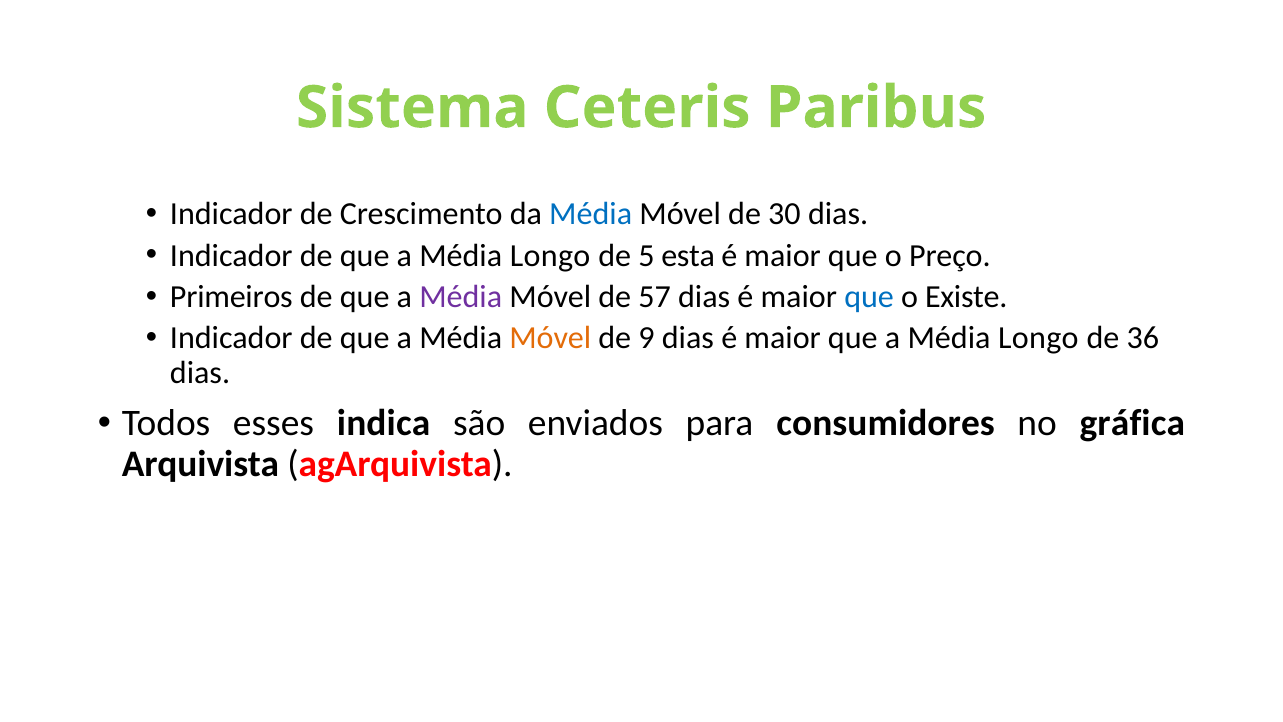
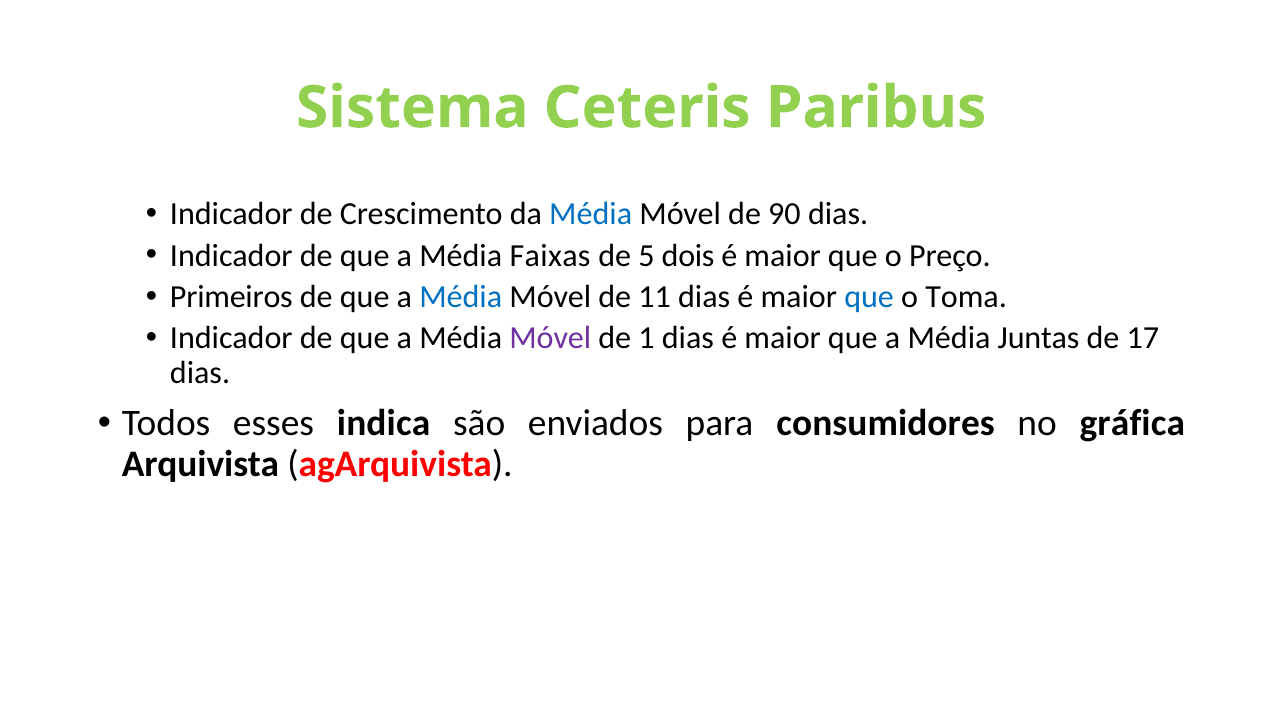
30: 30 -> 90
Longo at (550, 255): Longo -> Faixas
esta: esta -> dois
Média at (461, 297) colour: purple -> blue
57: 57 -> 11
Existe: Existe -> Toma
Móvel at (550, 338) colour: orange -> purple
9: 9 -> 1
Longo at (1038, 338): Longo -> Juntas
36: 36 -> 17
